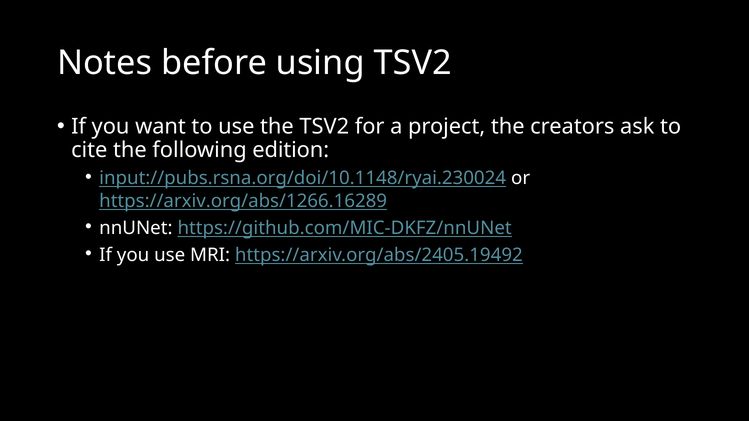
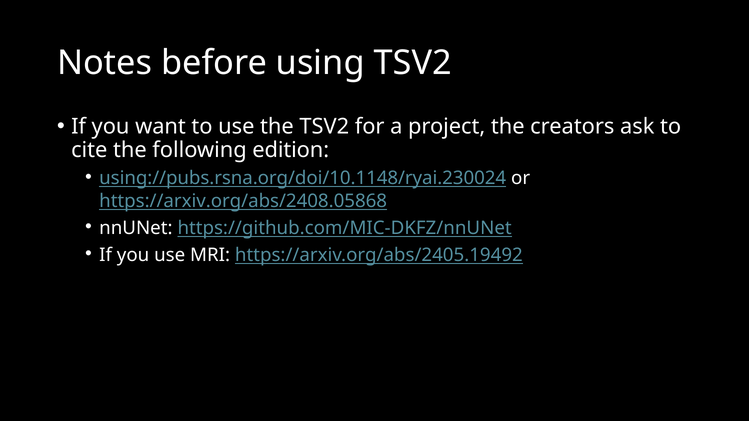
input://pubs.rsna.org/doi/10.1148/ryai.230024: input://pubs.rsna.org/doi/10.1148/ryai.230024 -> using://pubs.rsna.org/doi/10.1148/ryai.230024
https://arxiv.org/abs/1266.16289: https://arxiv.org/abs/1266.16289 -> https://arxiv.org/abs/2408.05868
